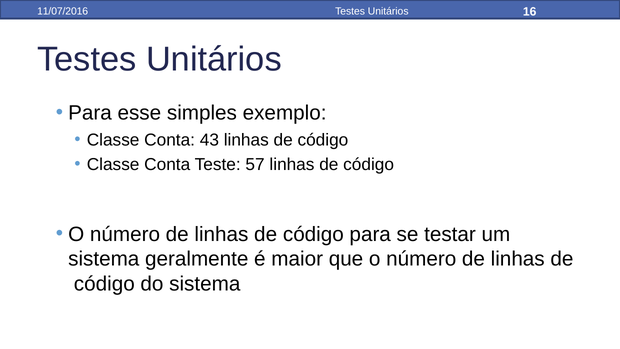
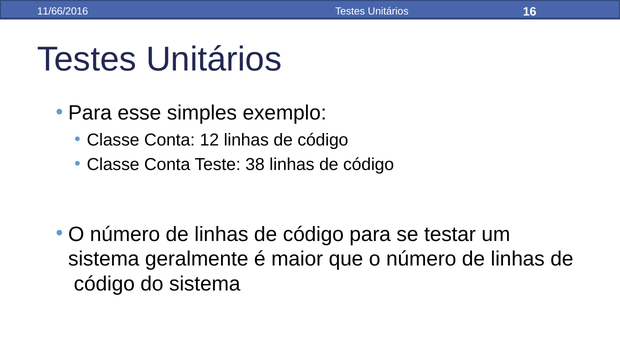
11/07/2016: 11/07/2016 -> 11/66/2016
43: 43 -> 12
57: 57 -> 38
